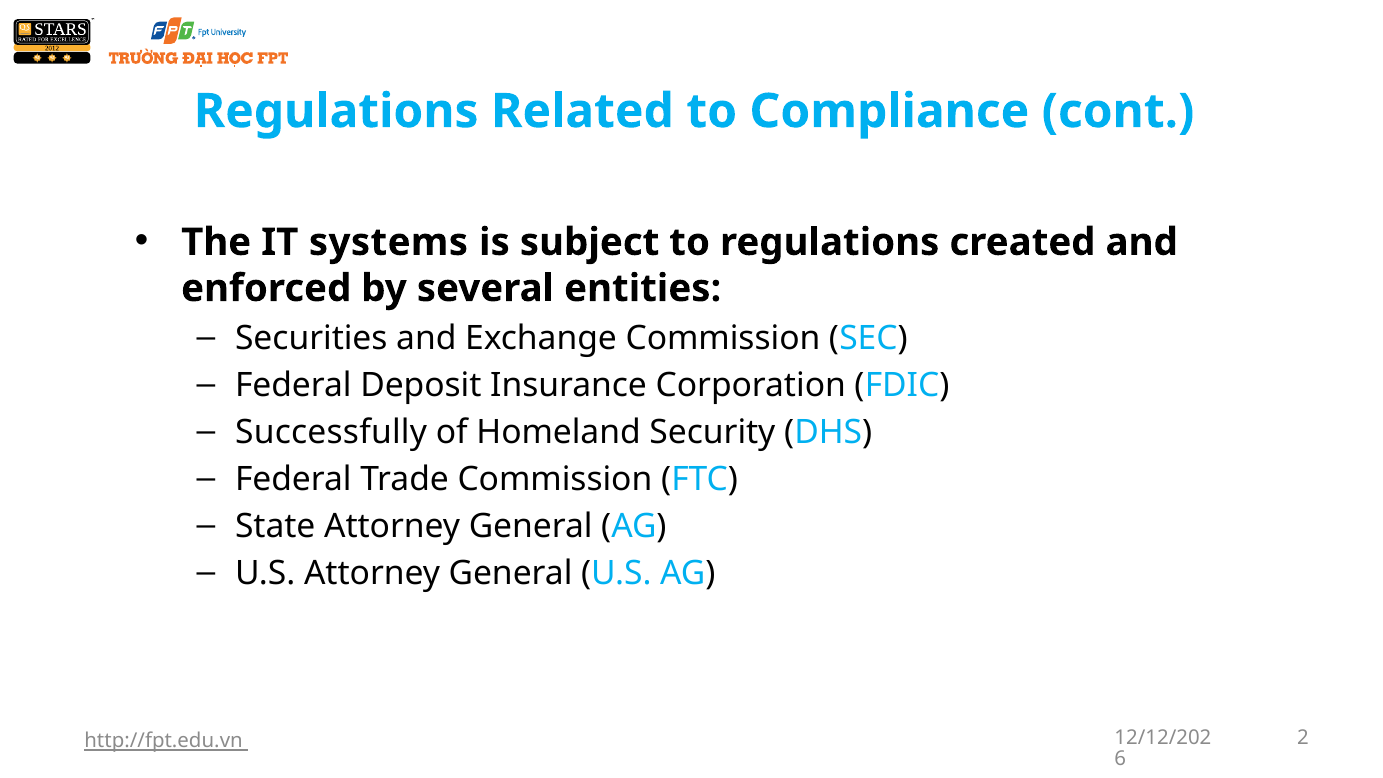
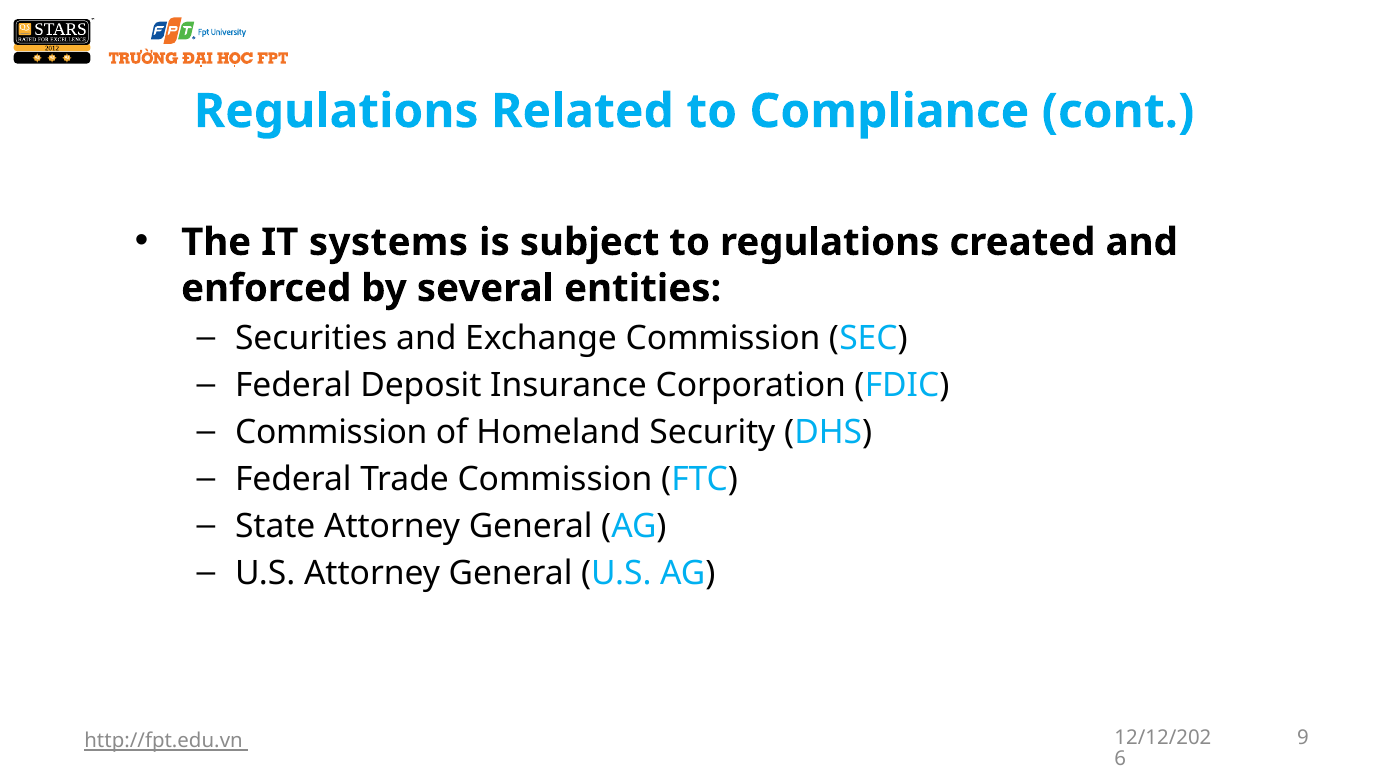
Successfully at (331, 432): Successfully -> Commission
2: 2 -> 9
